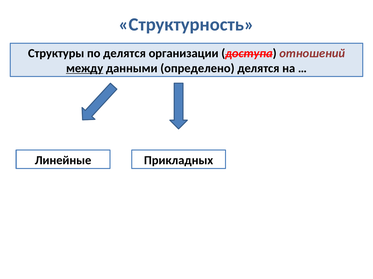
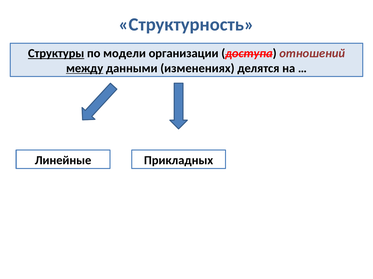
Структуры underline: none -> present
по делятся: делятся -> модели
определено: определено -> изменениях
